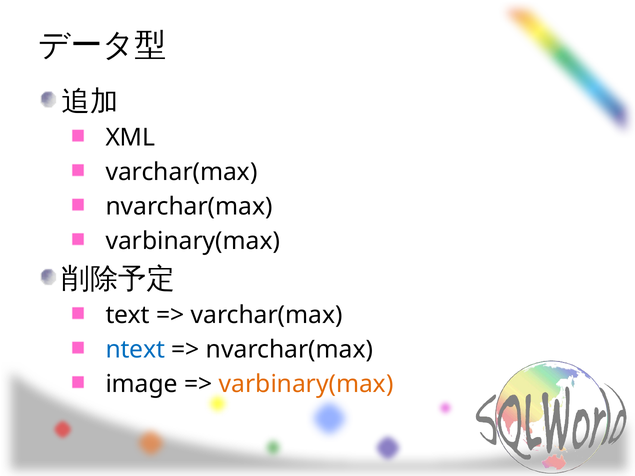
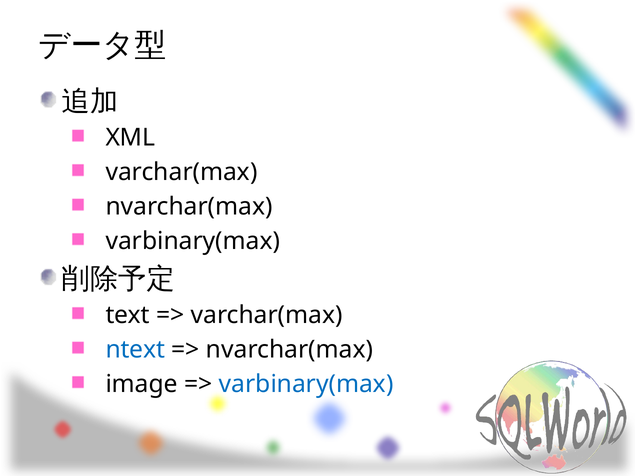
varbinary(max at (306, 384) colour: orange -> blue
